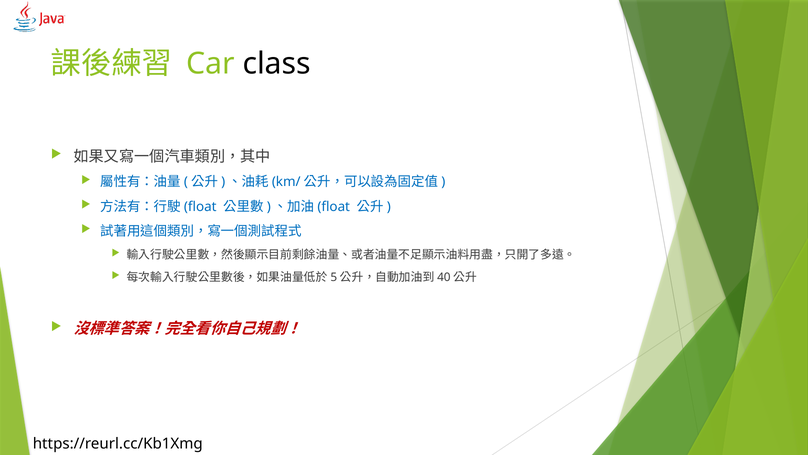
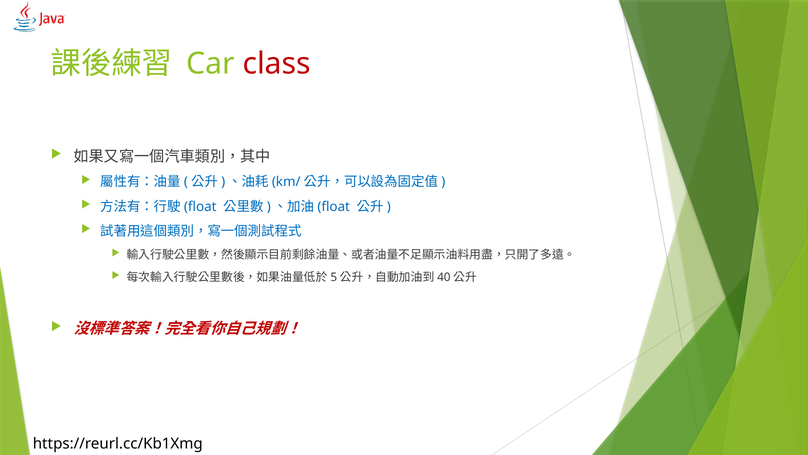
class colour: black -> red
